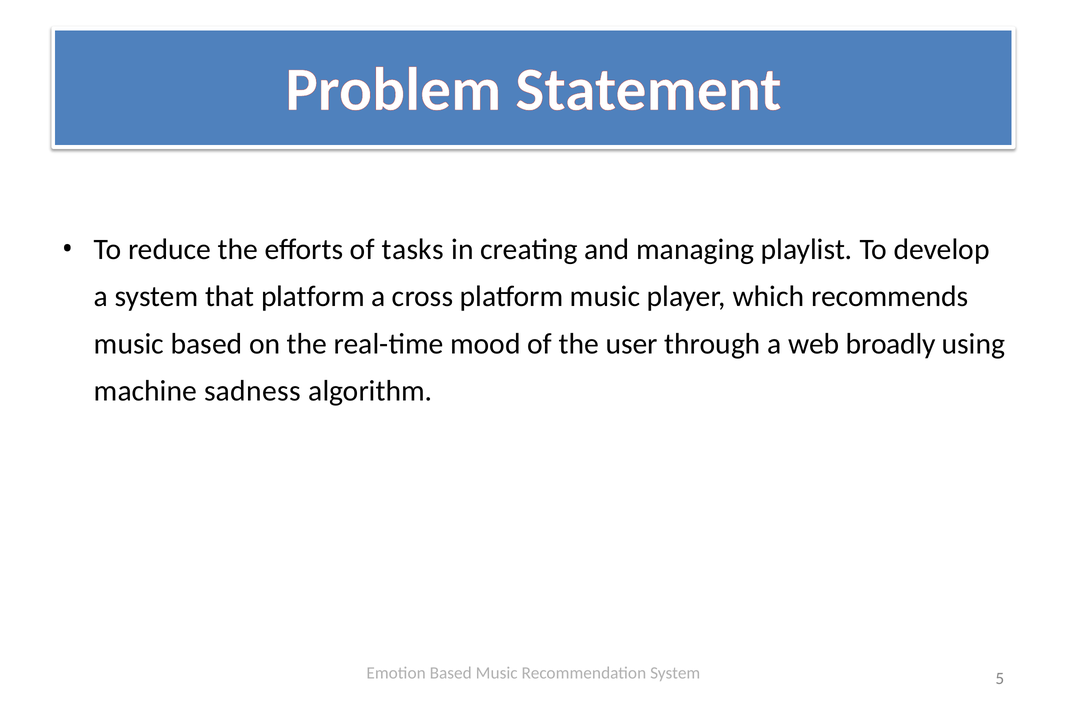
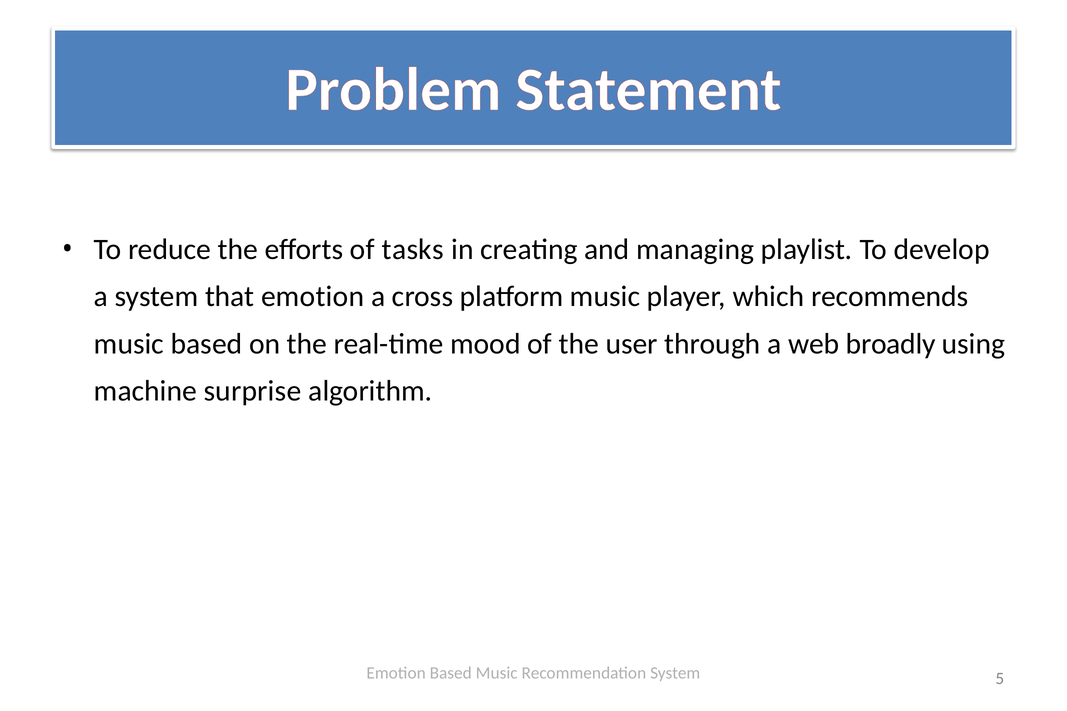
that platform: platform -> emotion
sadness: sadness -> surprise
